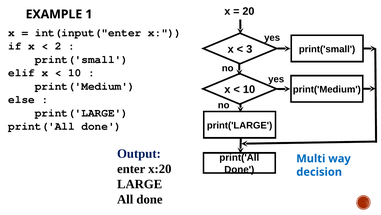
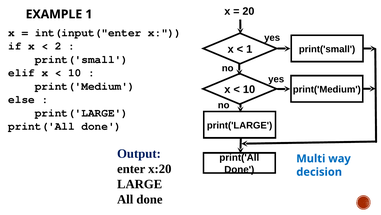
3 at (249, 49): 3 -> 1
